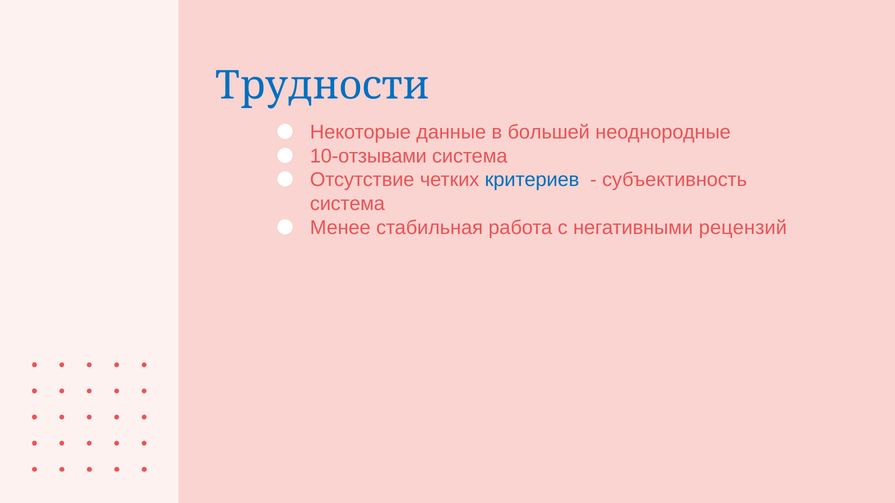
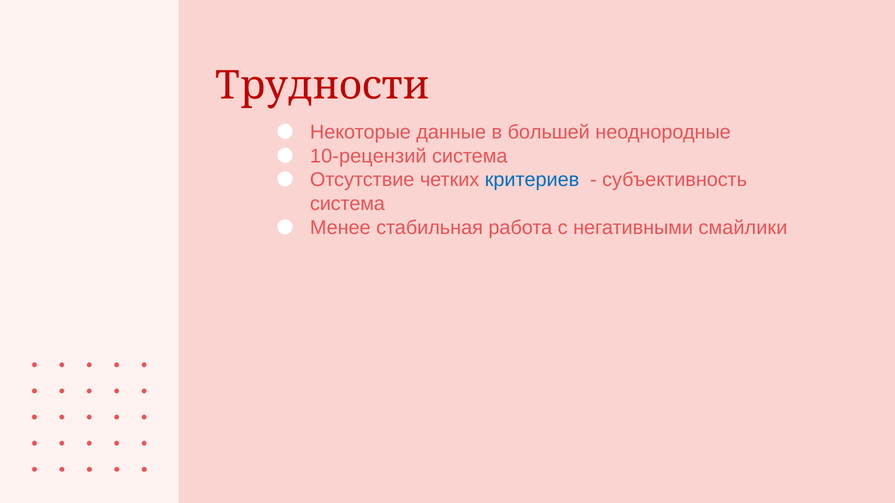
Трудности colour: blue -> red
10-отзывами: 10-отзывами -> 10-рецензий
рецензий: рецензий -> смайлики
